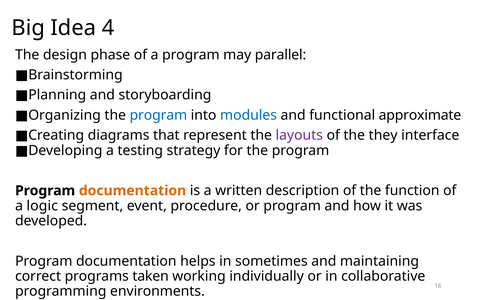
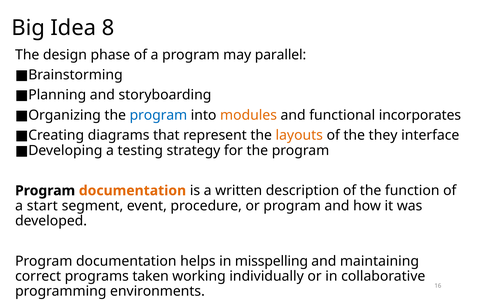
4: 4 -> 8
modules colour: blue -> orange
approximate: approximate -> incorporates
layouts colour: purple -> orange
logic: logic -> start
sometimes: sometimes -> misspelling
